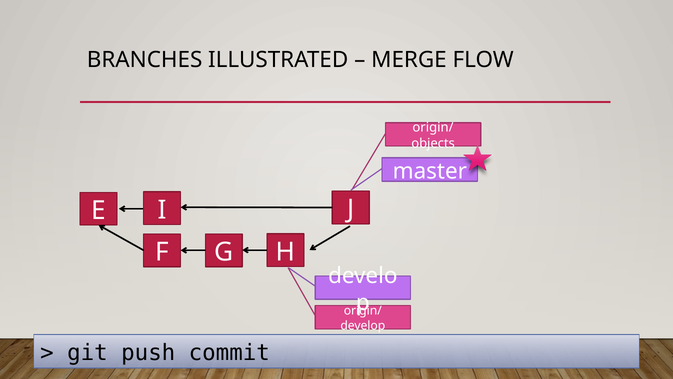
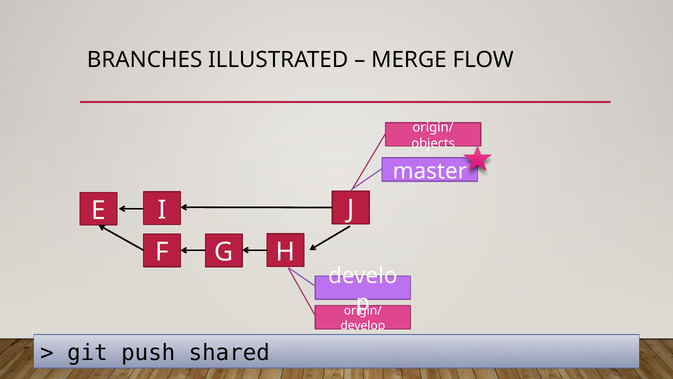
commit: commit -> shared
